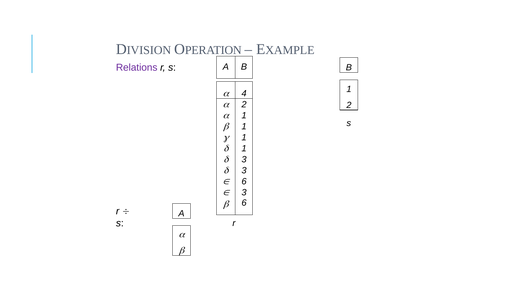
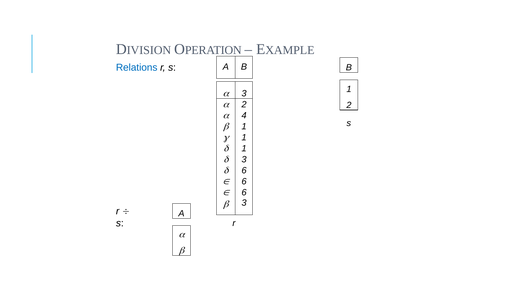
Relations colour: purple -> blue
4 at (244, 93): 4 -> 3
1 at (244, 115): 1 -> 4
3 at (244, 170): 3 -> 6
3 at (244, 192): 3 -> 6
6 at (244, 203): 6 -> 3
